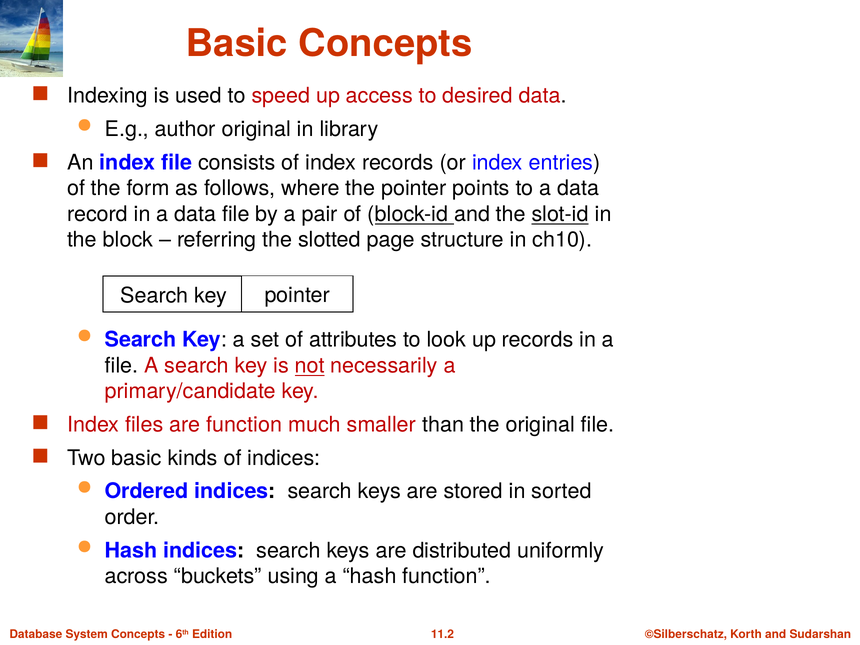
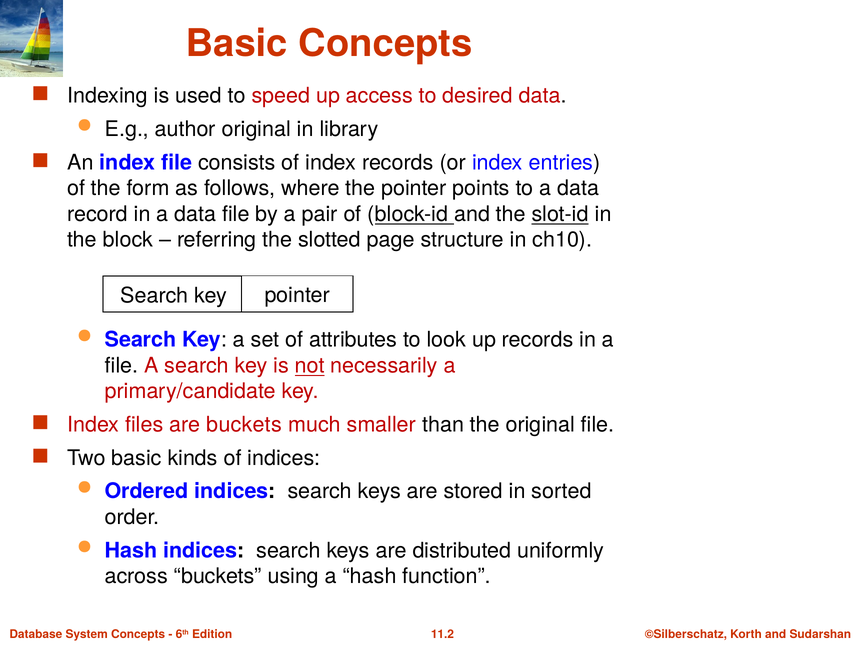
are function: function -> buckets
